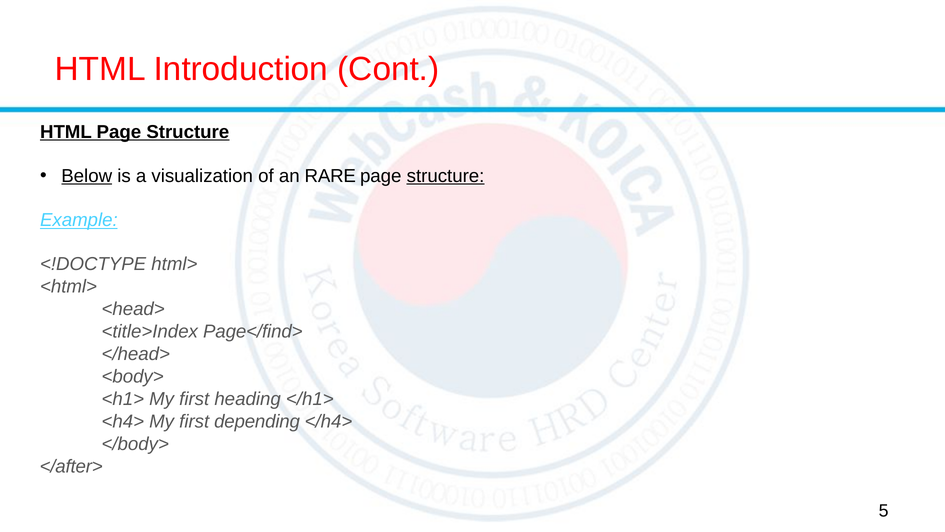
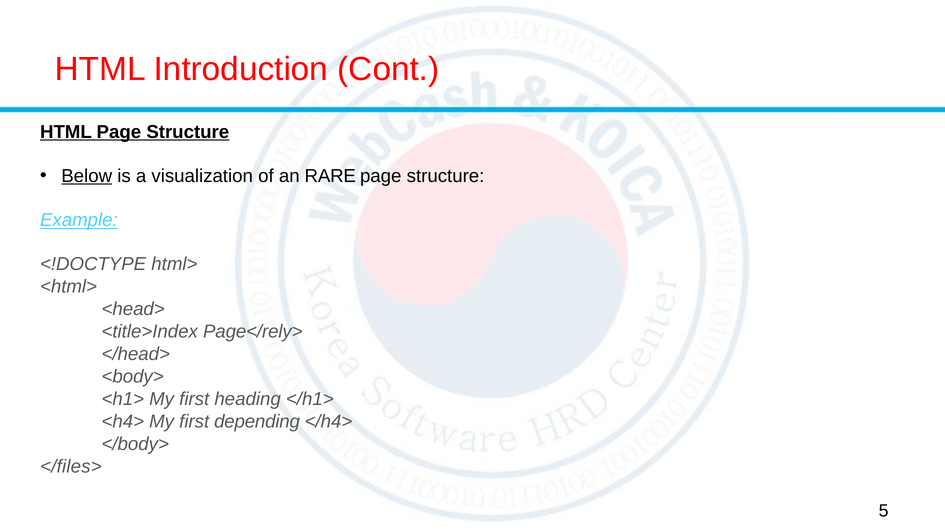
structure at (446, 176) underline: present -> none
Page</find>: Page</find> -> Page</rely>
</after>: </after> -> </files>
